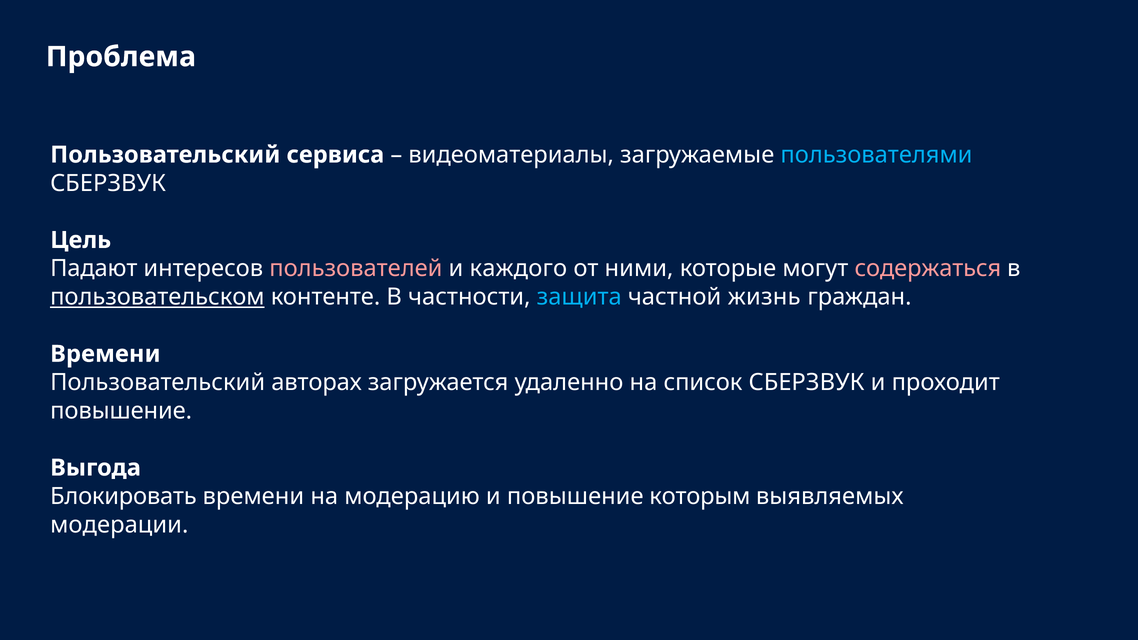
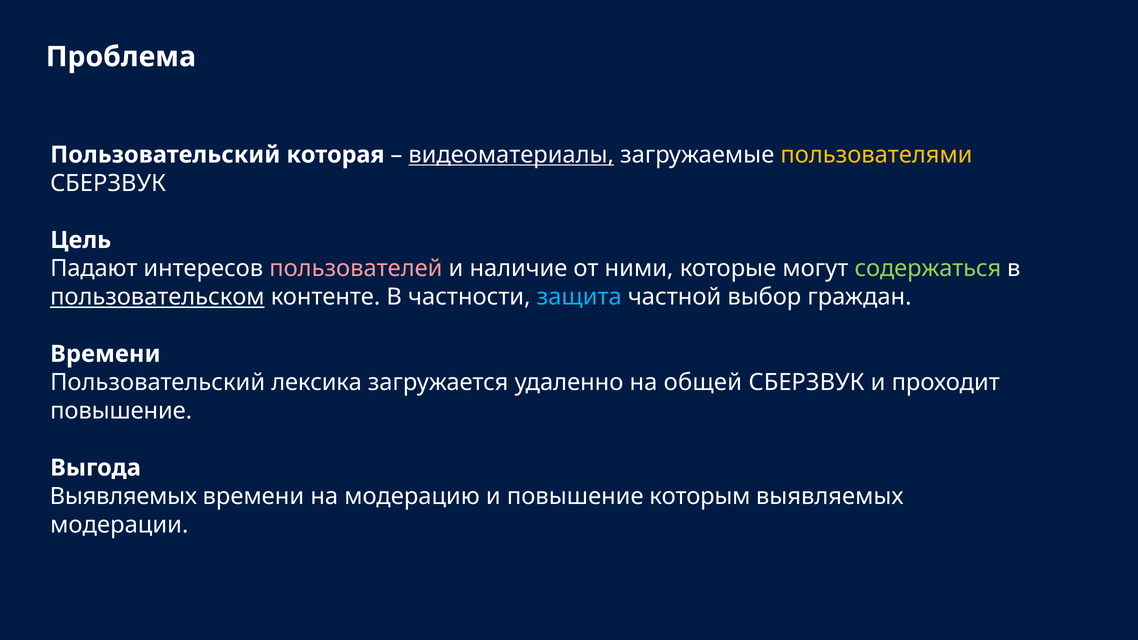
сервиса: сервиса -> которая
видеоматериалы underline: none -> present
пользователями colour: light blue -> yellow
каждого: каждого -> наличие
содержаться colour: pink -> light green
жизнь: жизнь -> выбор
авторах: авторах -> лексика
список: список -> общей
Блокировать at (123, 496): Блокировать -> Выявляемых
